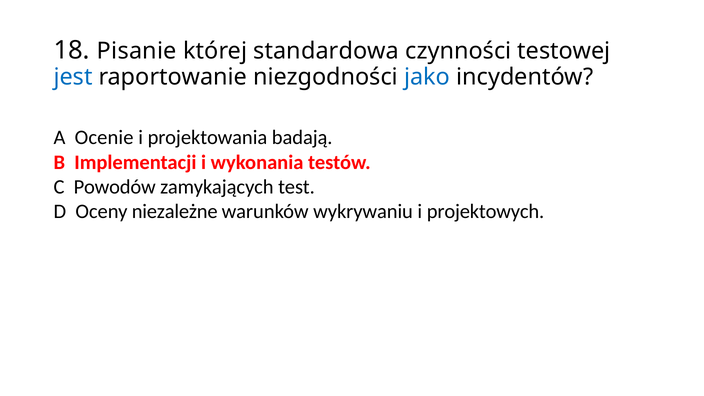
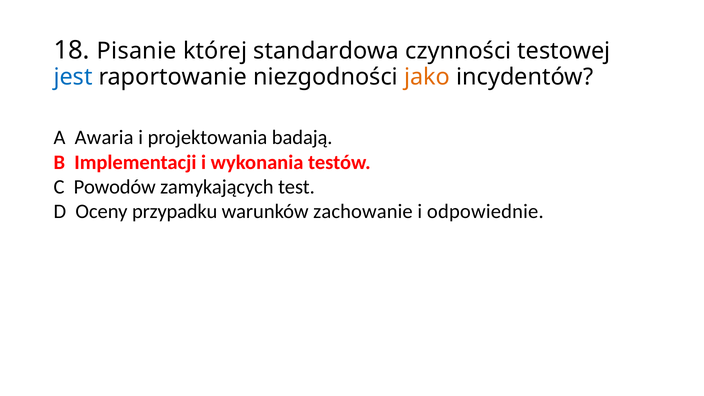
jako colour: blue -> orange
Ocenie: Ocenie -> Awaria
niezależne: niezależne -> przypadku
wykrywaniu: wykrywaniu -> zachowanie
projektowych: projektowych -> odpowiednie
